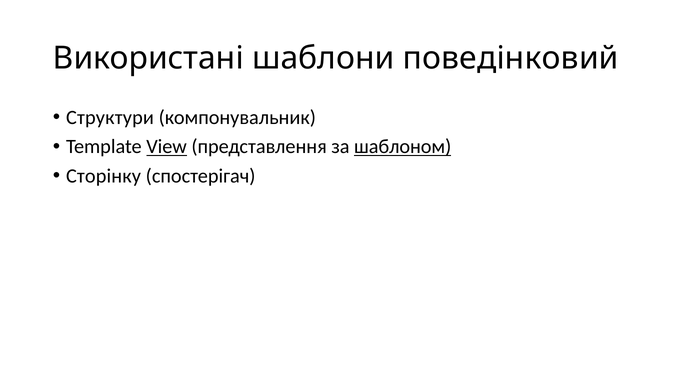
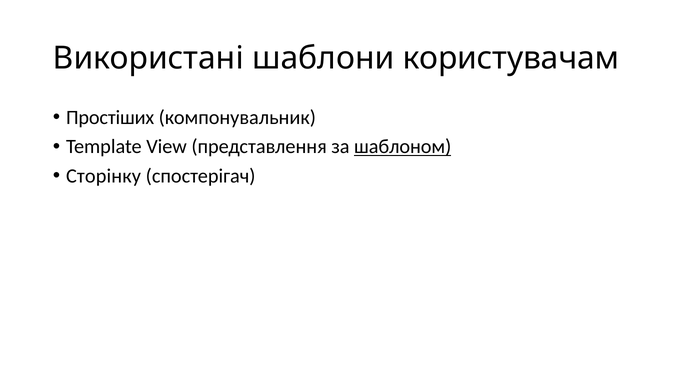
поведінковий: поведінковий -> користувачам
Структури: Структури -> Простіших
View underline: present -> none
